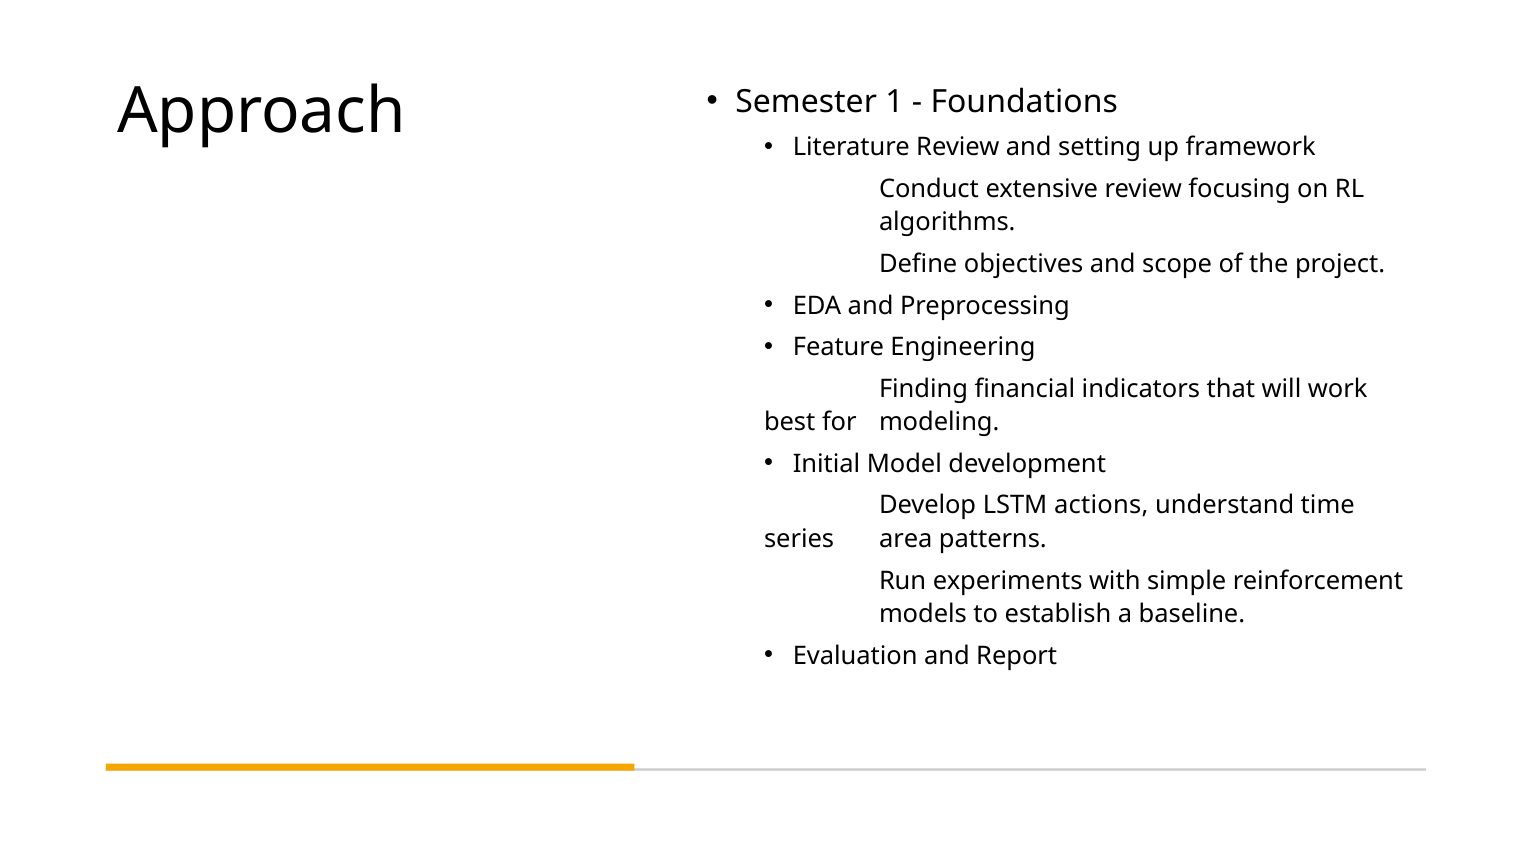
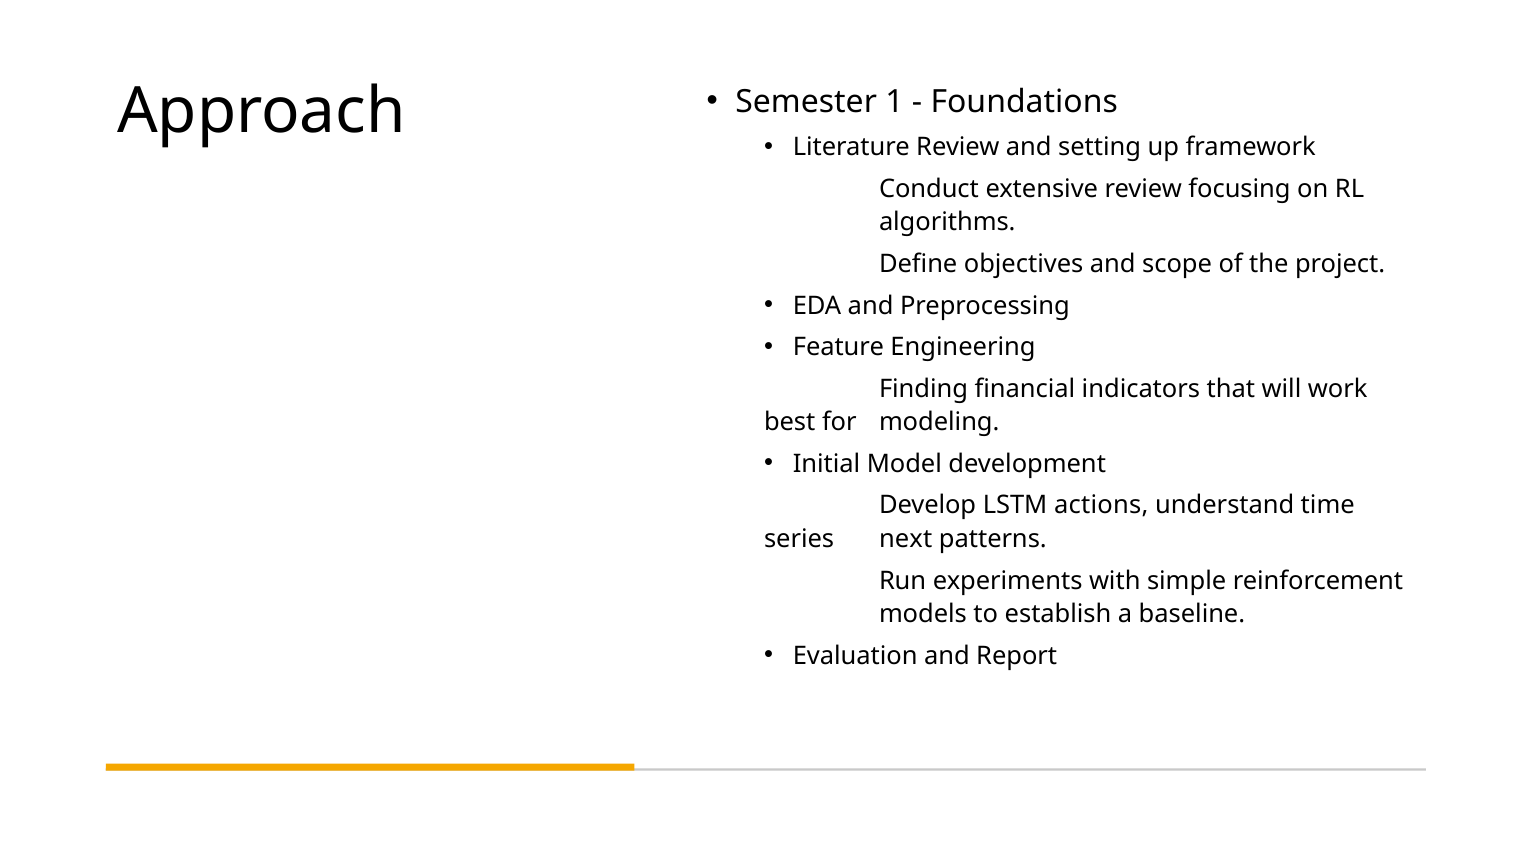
area: area -> next
